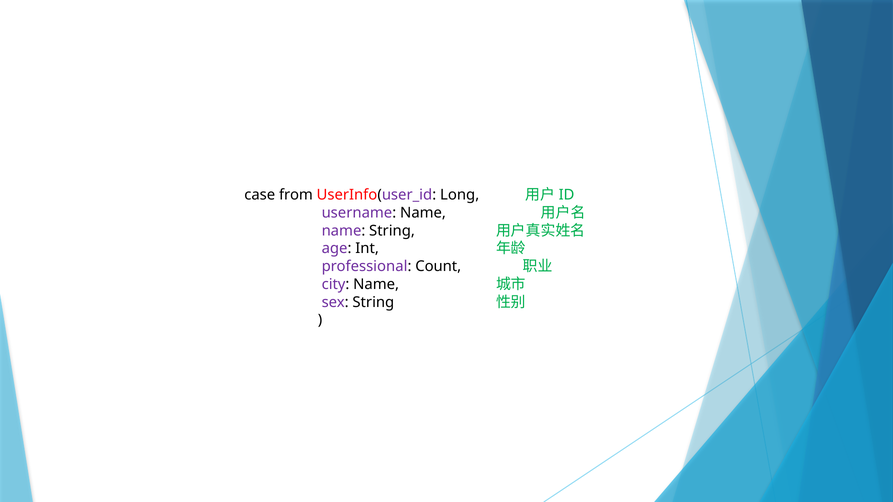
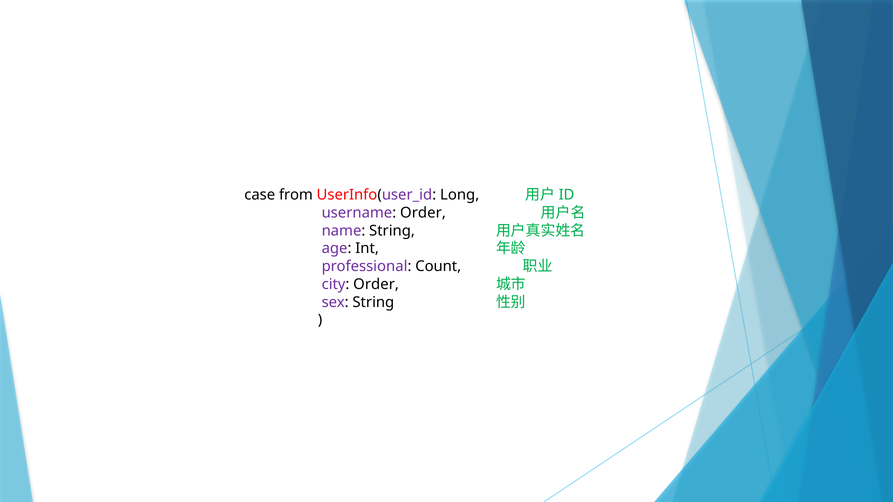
username Name: Name -> Order
city Name: Name -> Order
